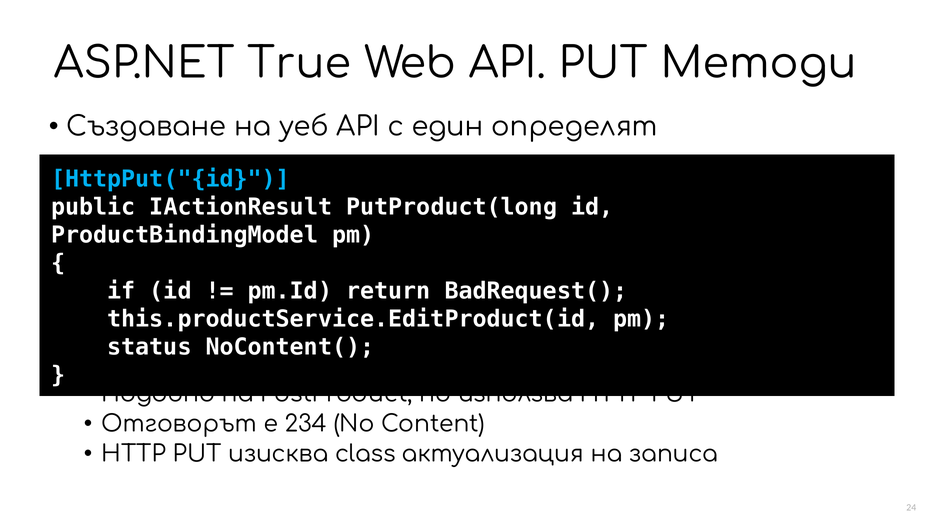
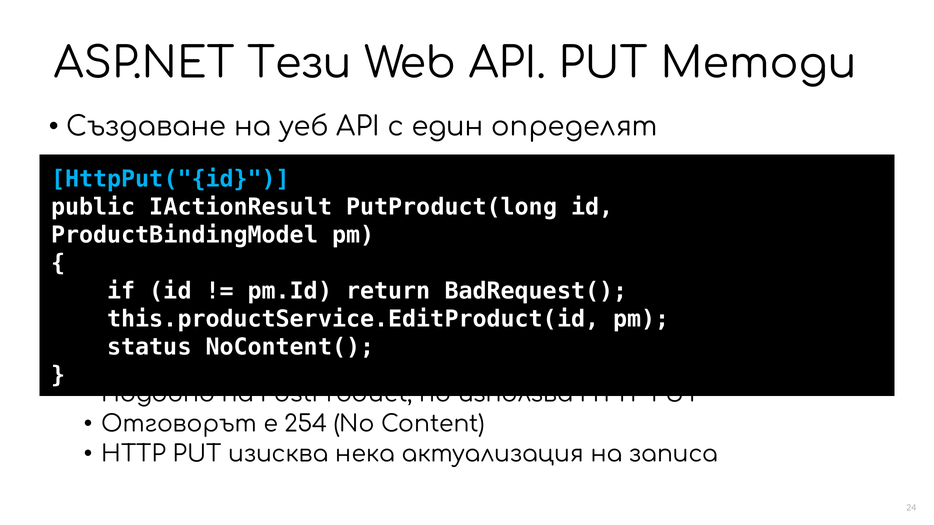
True: True -> Тези
234: 234 -> 254
class: class -> нека
